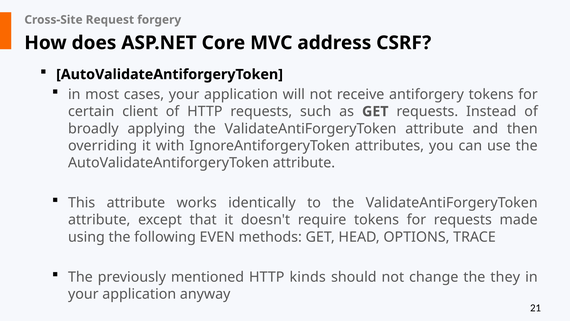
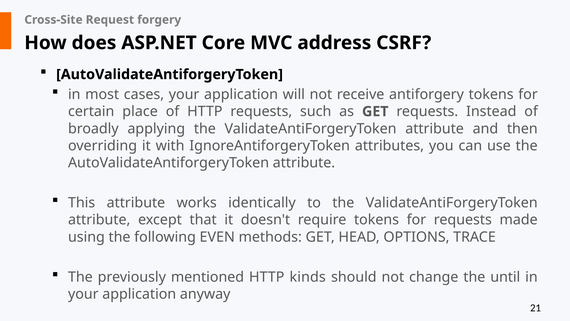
client: client -> place
they: they -> until
